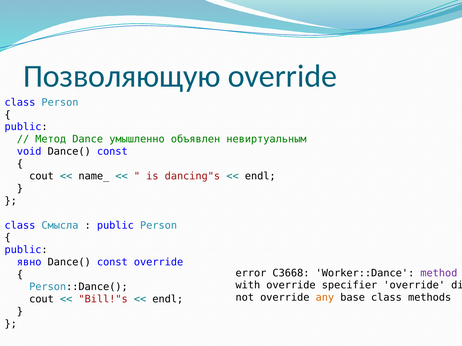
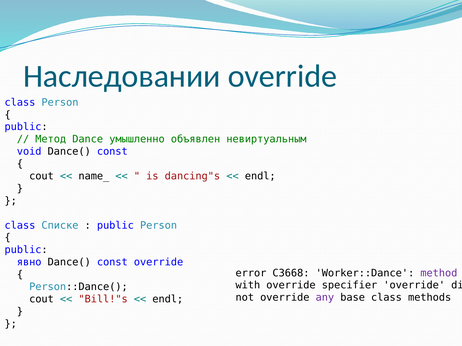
Позволяющую: Позволяющую -> Наследовании
Смысла: Смысла -> Списке
any colour: orange -> purple
